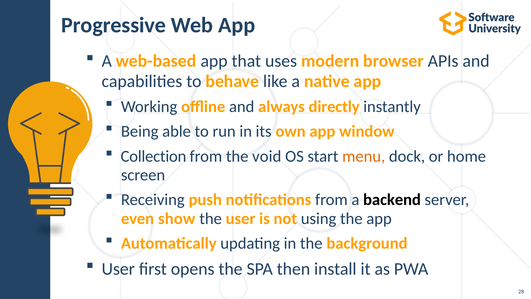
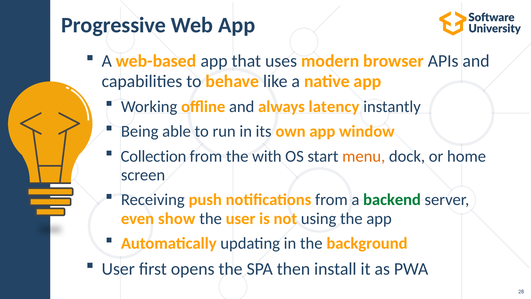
directly: directly -> latency
void: void -> with
backend colour: black -> green
